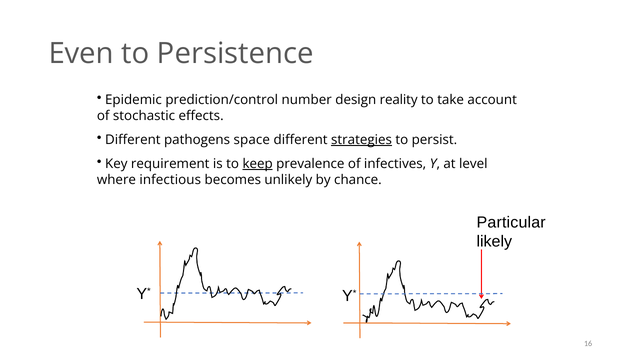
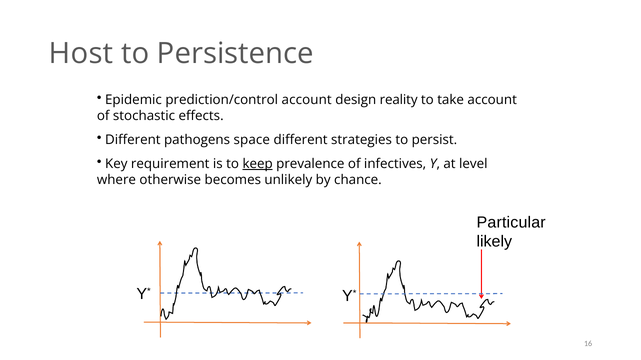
Even: Even -> Host
prediction/control number: number -> account
strategies underline: present -> none
infectious: infectious -> otherwise
